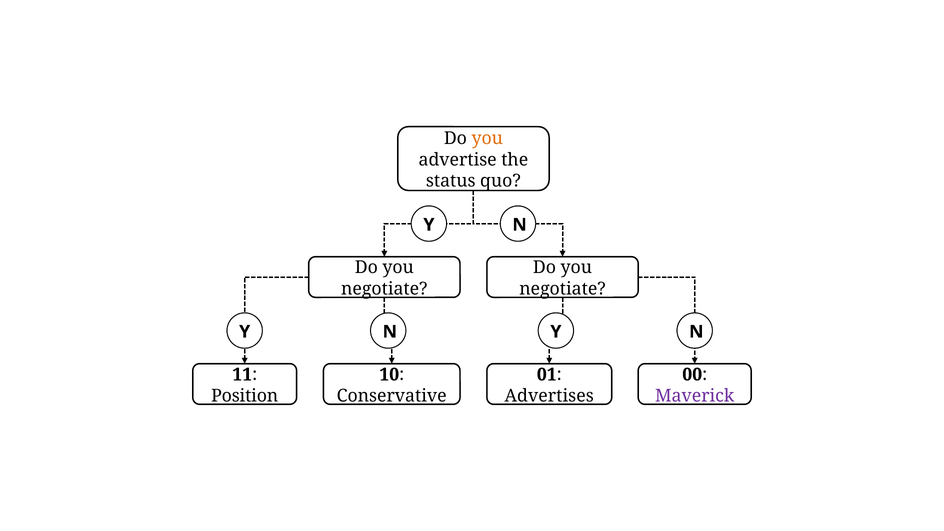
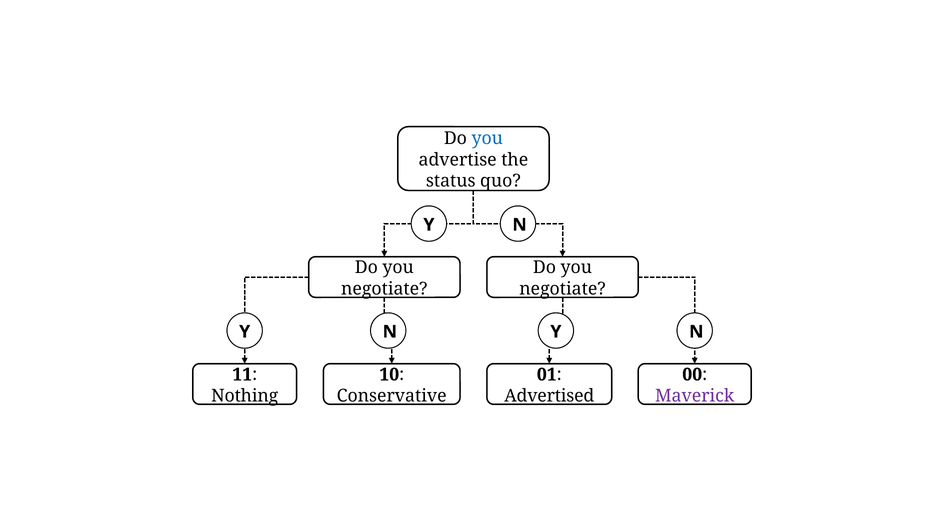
you at (487, 139) colour: orange -> blue
Position: Position -> Nothing
Advertises: Advertises -> Advertised
